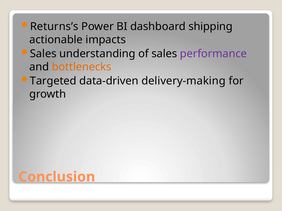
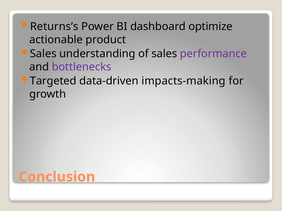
shipping: shipping -> optimize
impacts: impacts -> product
bottlenecks colour: orange -> purple
delivery-making: delivery-making -> impacts-making
